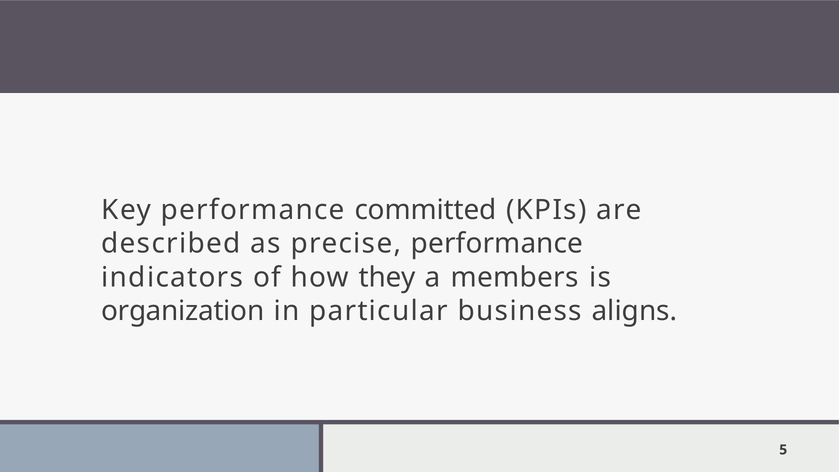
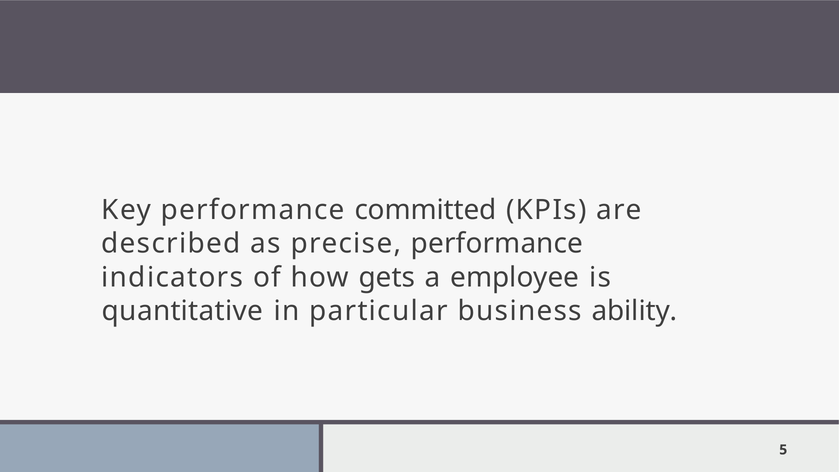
they: they -> gets
members: members -> employee
organization: organization -> quantitative
aligns: aligns -> ability
